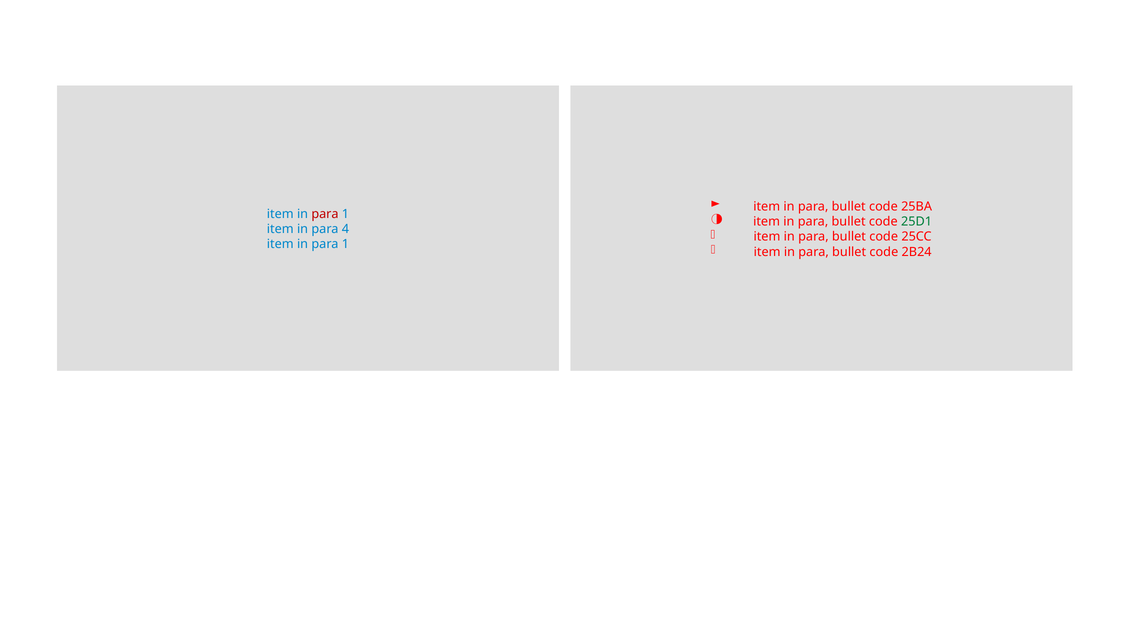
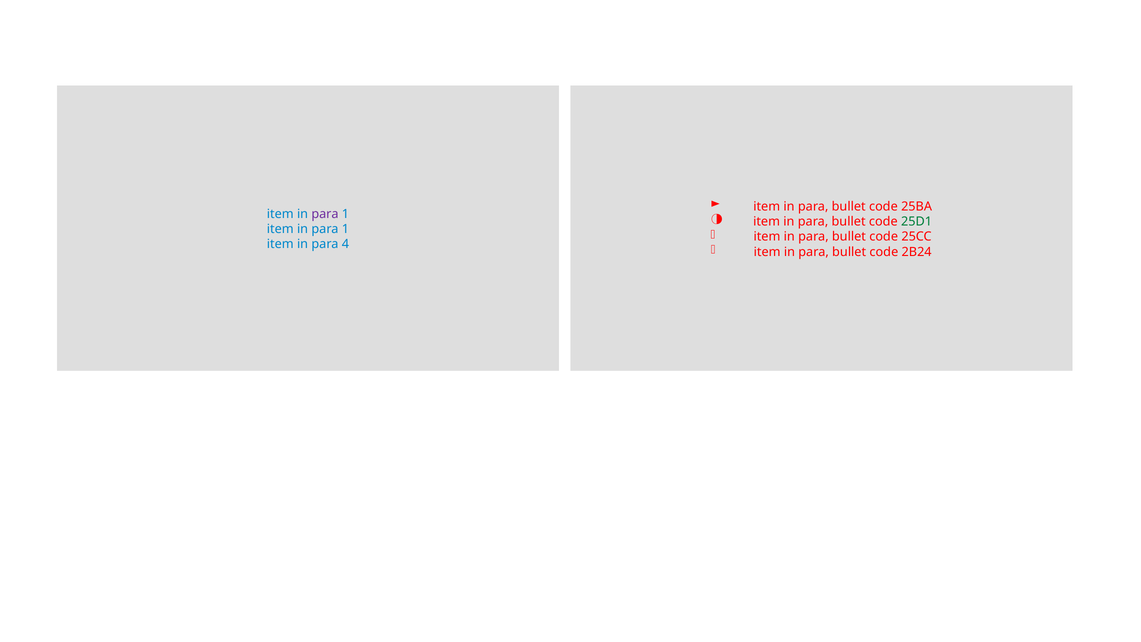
para at (325, 214) colour: red -> purple
4 at (345, 229): 4 -> 1
1 at (345, 244): 1 -> 4
